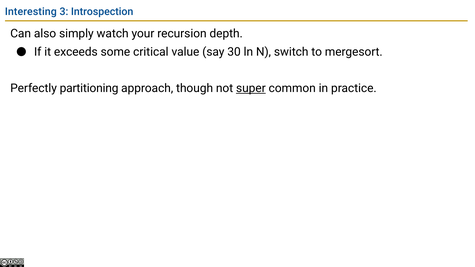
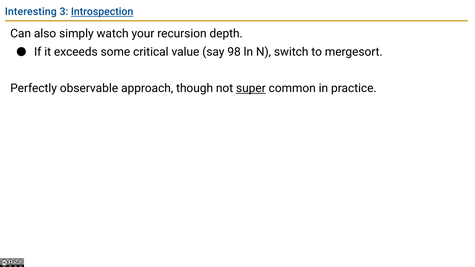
Introspection underline: none -> present
30: 30 -> 98
partitioning: partitioning -> observable
